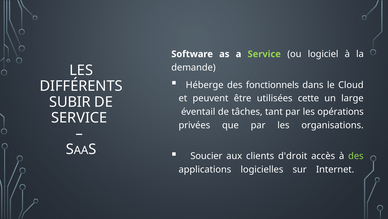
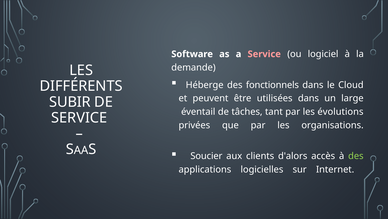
Service at (264, 54) colour: light green -> pink
utilisées cette: cette -> dans
opérations: opérations -> évolutions
d'droit: d'droit -> d'alors
